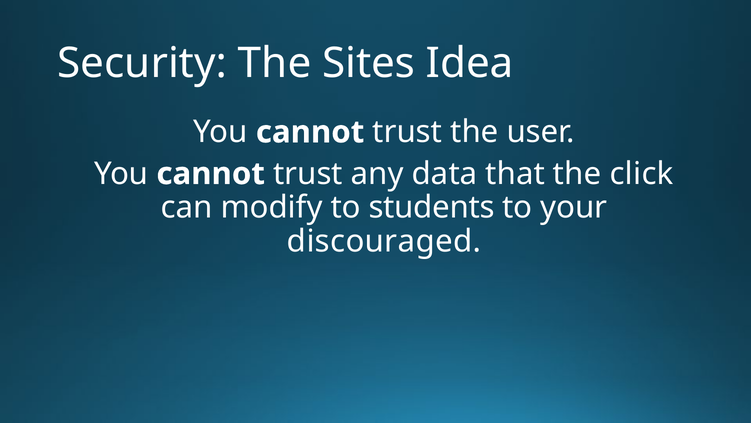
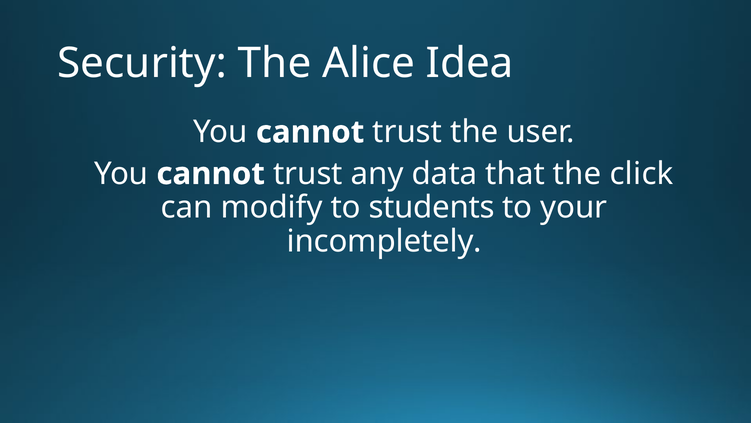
Sites: Sites -> Alice
discouraged: discouraged -> incompletely
